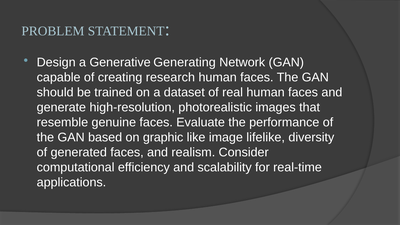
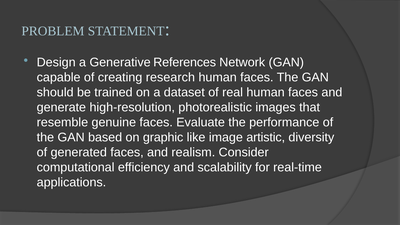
Generating: Generating -> References
lifelike: lifelike -> artistic
